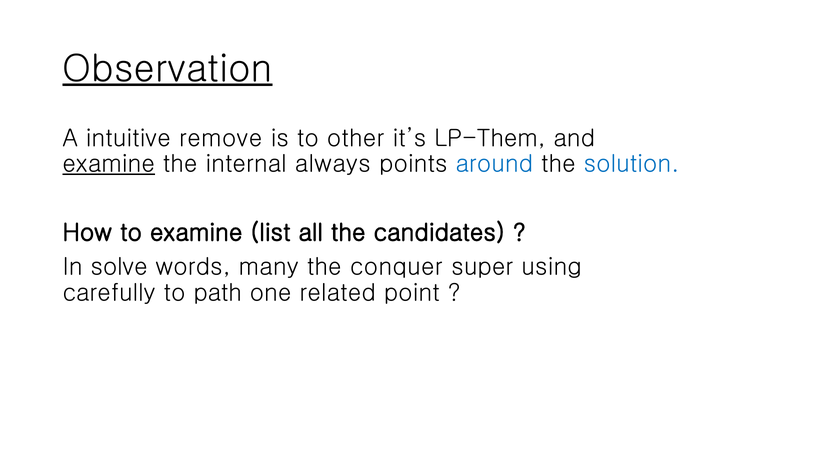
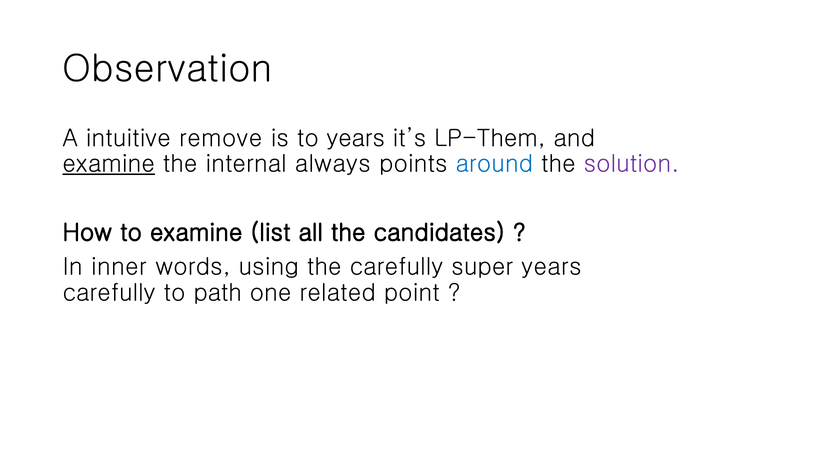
Observation underline: present -> none
to other: other -> years
solution colour: blue -> purple
solve: solve -> inner
many: many -> using
the conquer: conquer -> carefully
super using: using -> years
